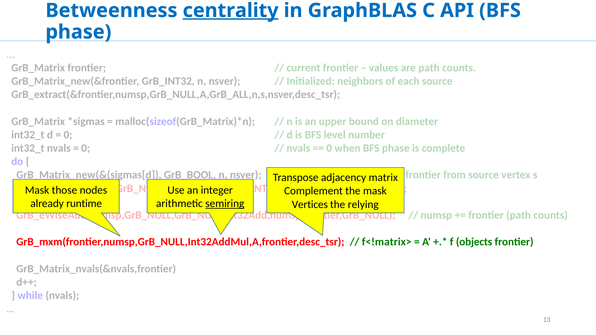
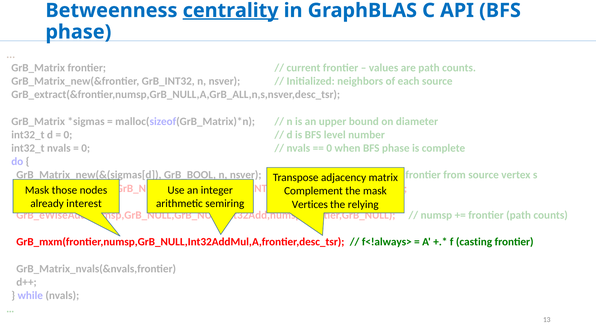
runtime: runtime -> interest
semiring underline: present -> none
f<!matrix>: f<!matrix> -> f<!always>
objects: objects -> casting
